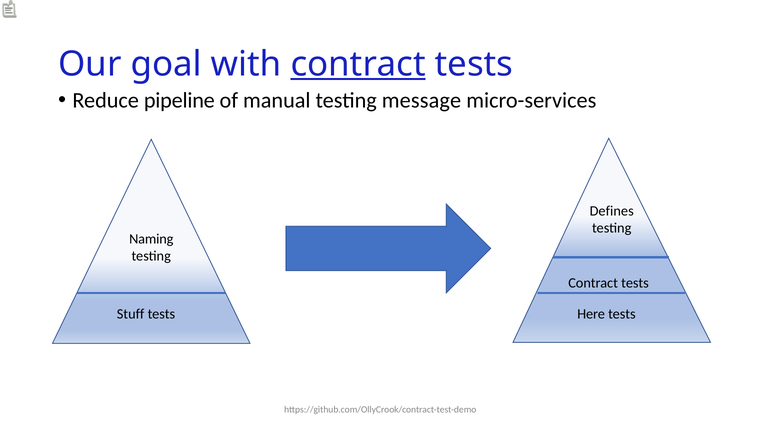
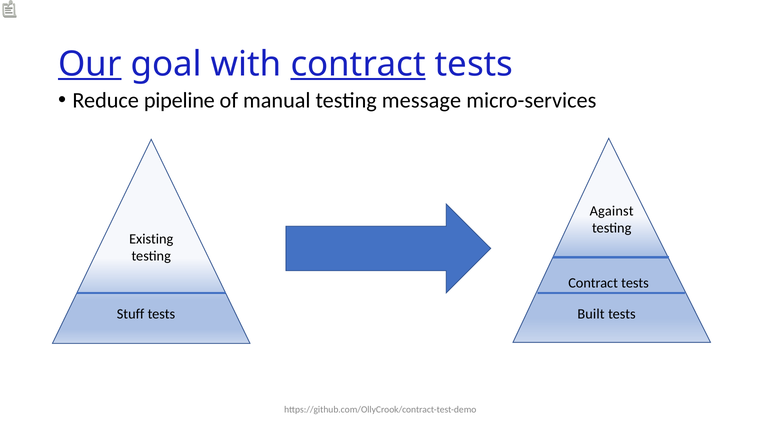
Our underline: none -> present
Defines: Defines -> Against
Naming: Naming -> Existing
Here: Here -> Built
